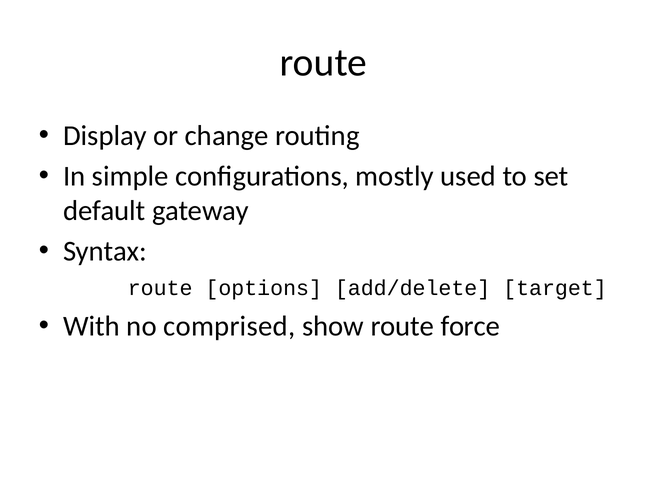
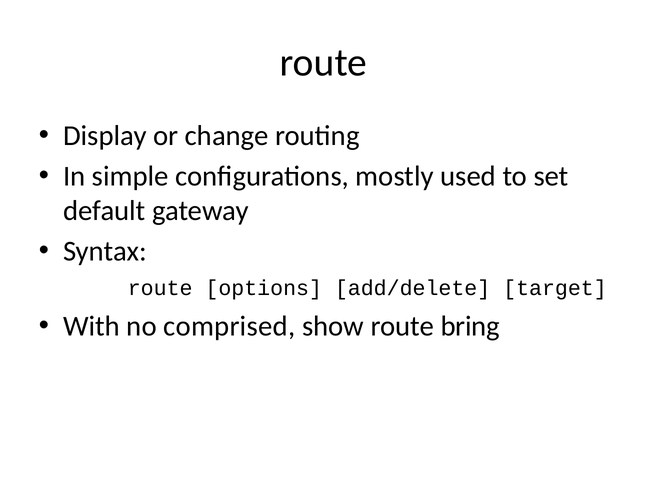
force: force -> bring
